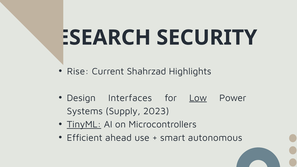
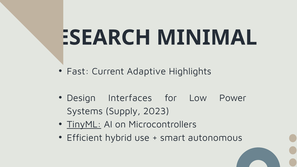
SECURITY: SECURITY -> MINIMAL
Rise: Rise -> Fast
Shahrzad: Shahrzad -> Adaptive
Low underline: present -> none
ahead: ahead -> hybrid
